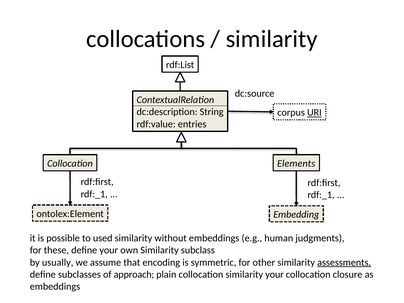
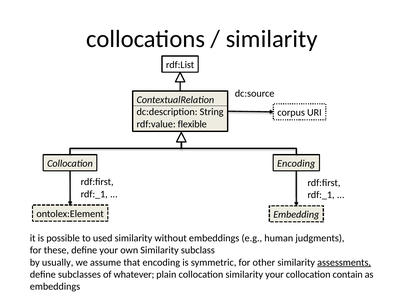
URI underline: present -> none
entries: entries -> flexible
Collocation Elements: Elements -> Encoding
approach: approach -> whatever
closure: closure -> contain
